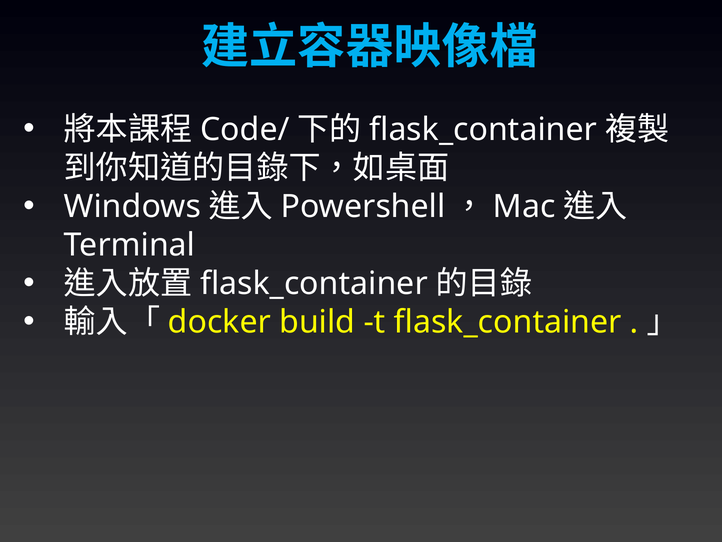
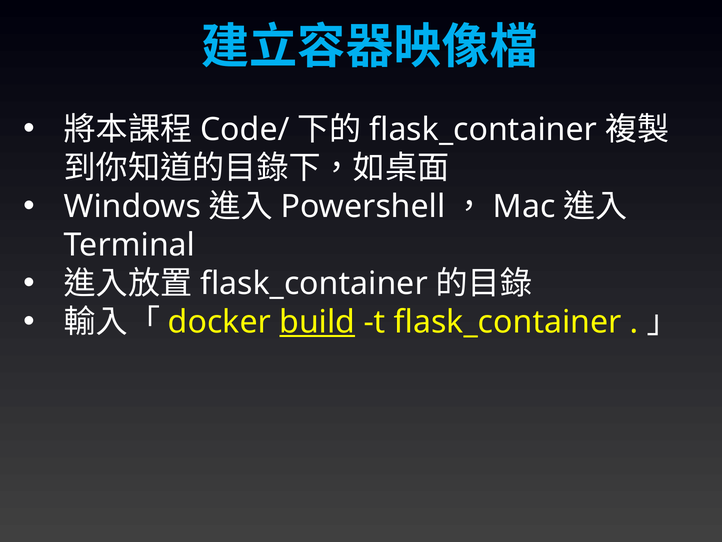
build underline: none -> present
